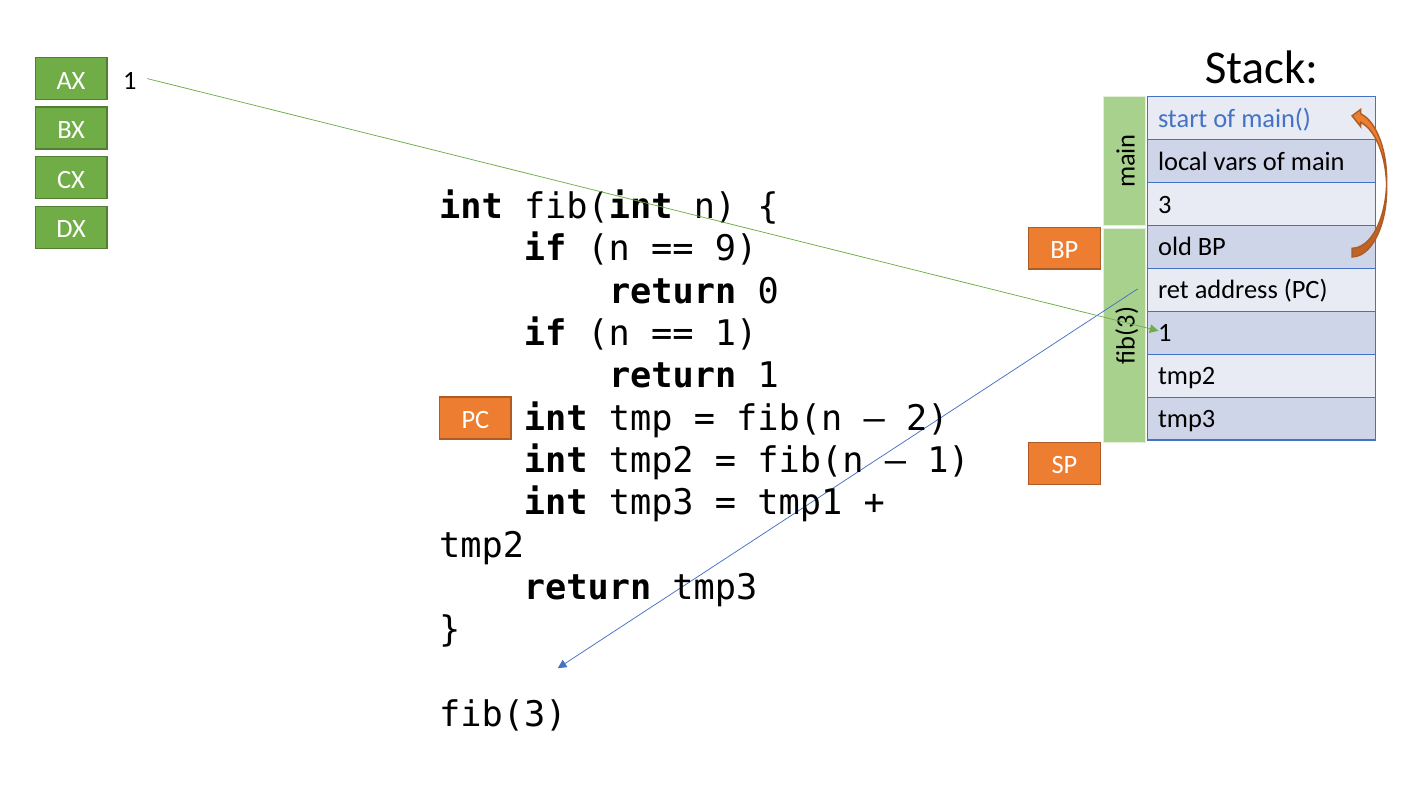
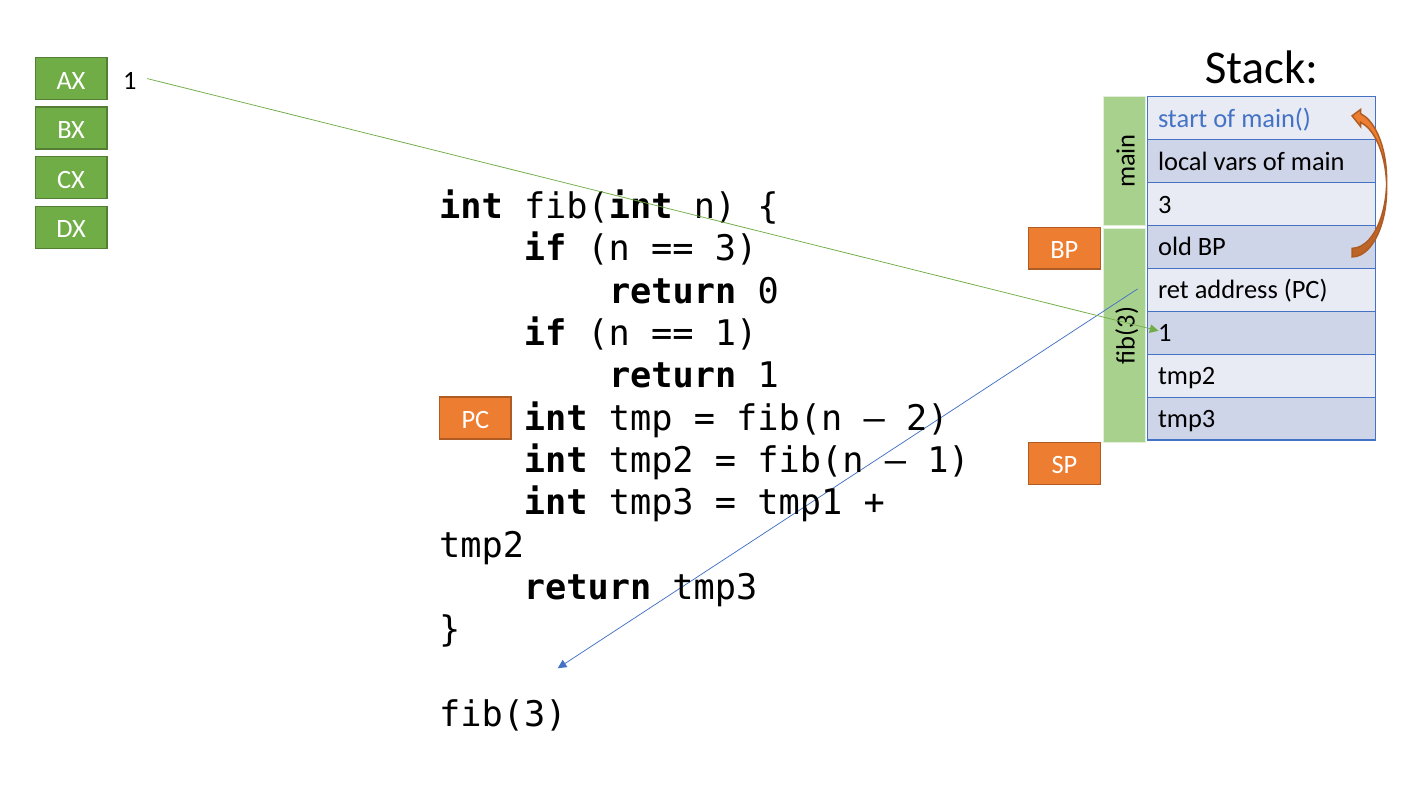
9 at (736, 249): 9 -> 3
